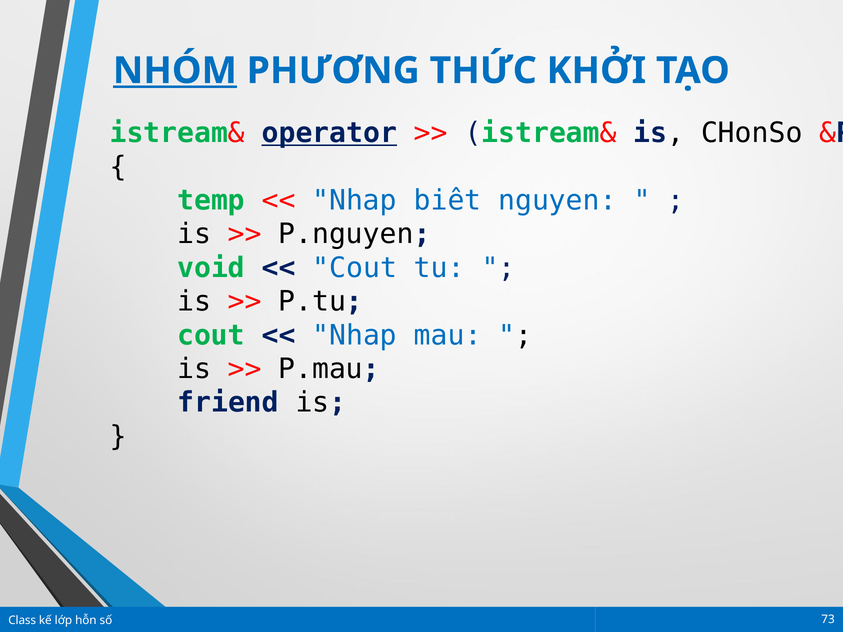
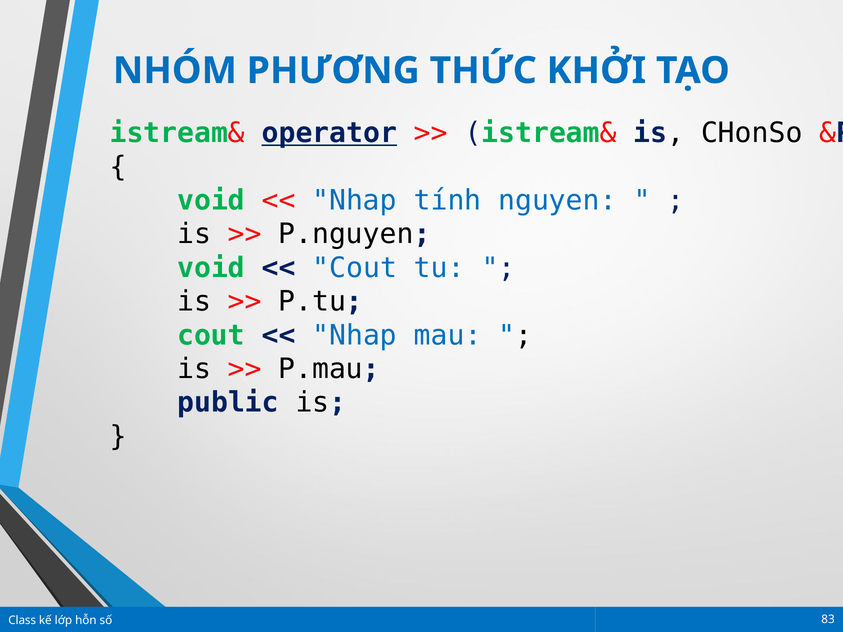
NHÓM underline: present -> none
temp at (211, 201): temp -> void
biết: biết -> tính
friend: friend -> public
73: 73 -> 83
